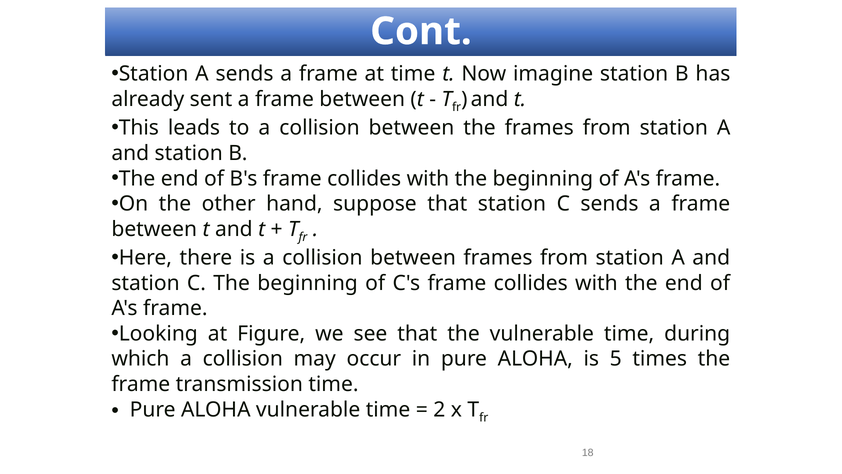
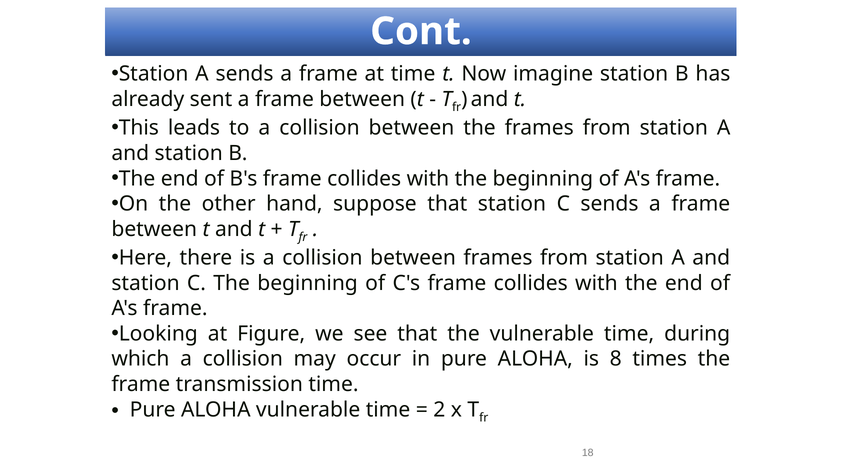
5: 5 -> 8
